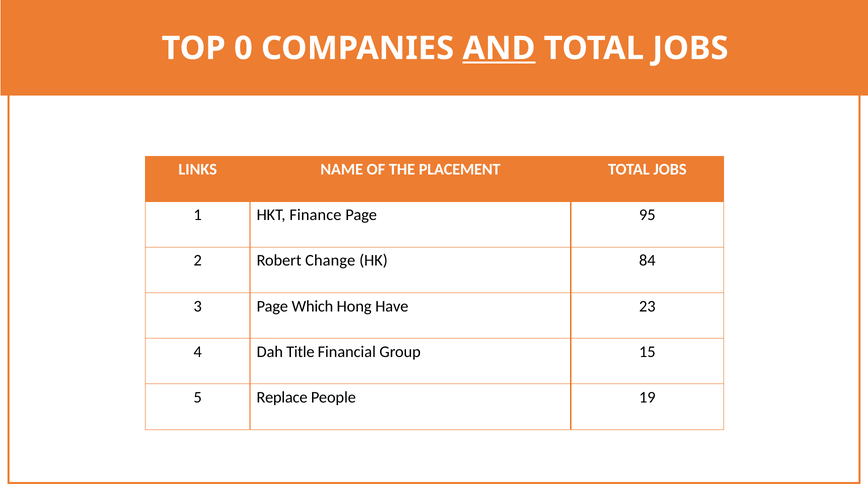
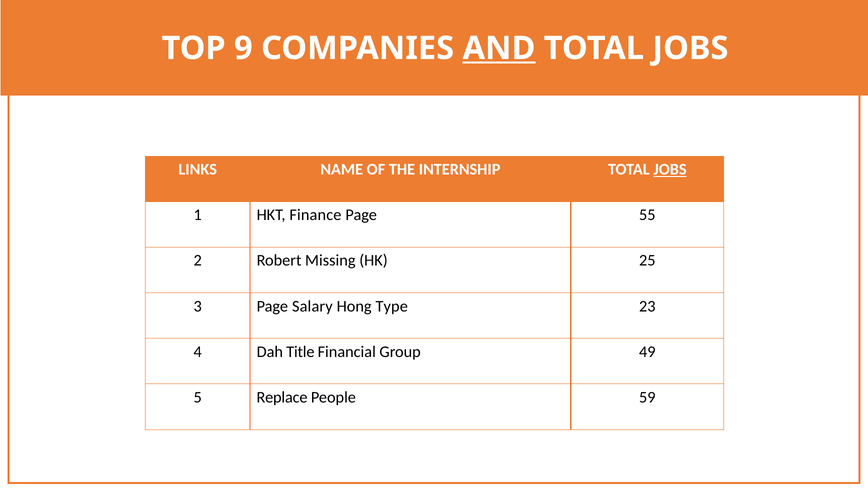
0: 0 -> 9
PLACEMENT: PLACEMENT -> INTERNSHIP
JOBS at (670, 170) underline: none -> present
95: 95 -> 55
Change: Change -> Missing
84: 84 -> 25
Which: Which -> Salary
Have: Have -> Type
15: 15 -> 49
19: 19 -> 59
